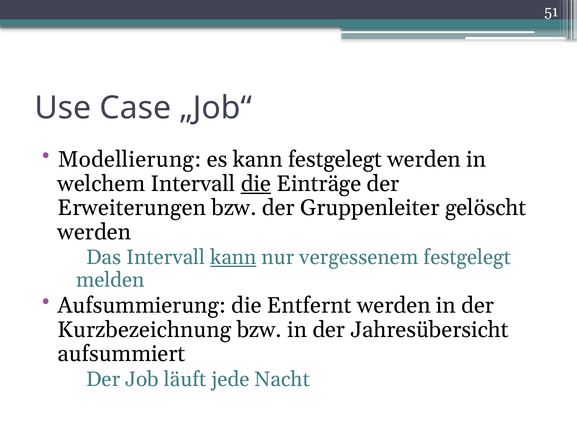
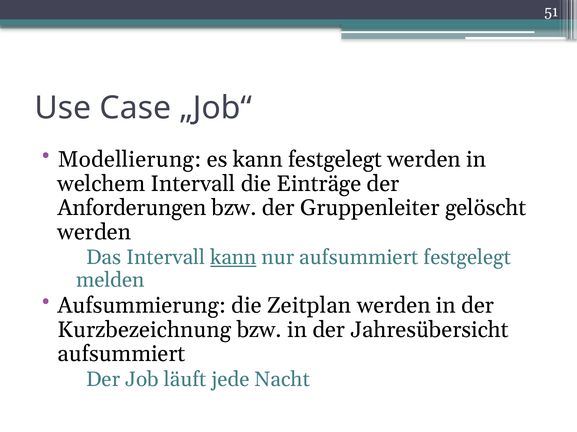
die at (256, 184) underline: present -> none
Erweiterungen: Erweiterungen -> Anforderungen
nur vergessenem: vergessenem -> aufsummiert
Entfernt: Entfernt -> Zeitplan
